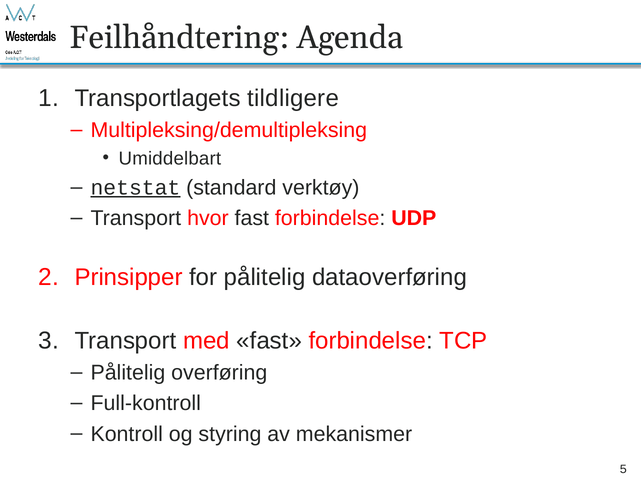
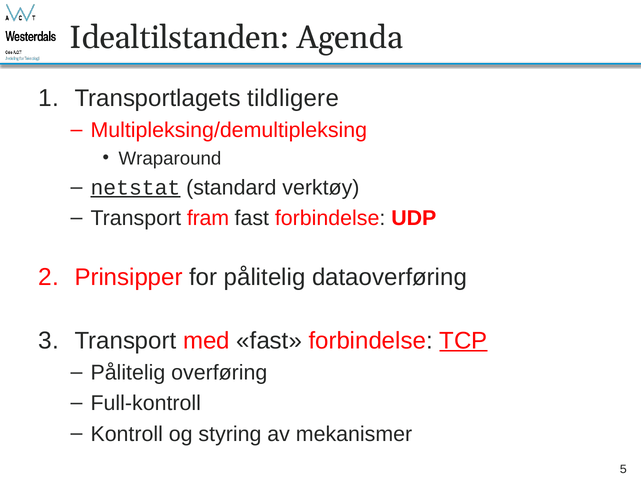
Feilhåndtering: Feilhåndtering -> Idealtilstanden
Umiddelbart: Umiddelbart -> Wraparound
hvor: hvor -> fram
TCP underline: none -> present
